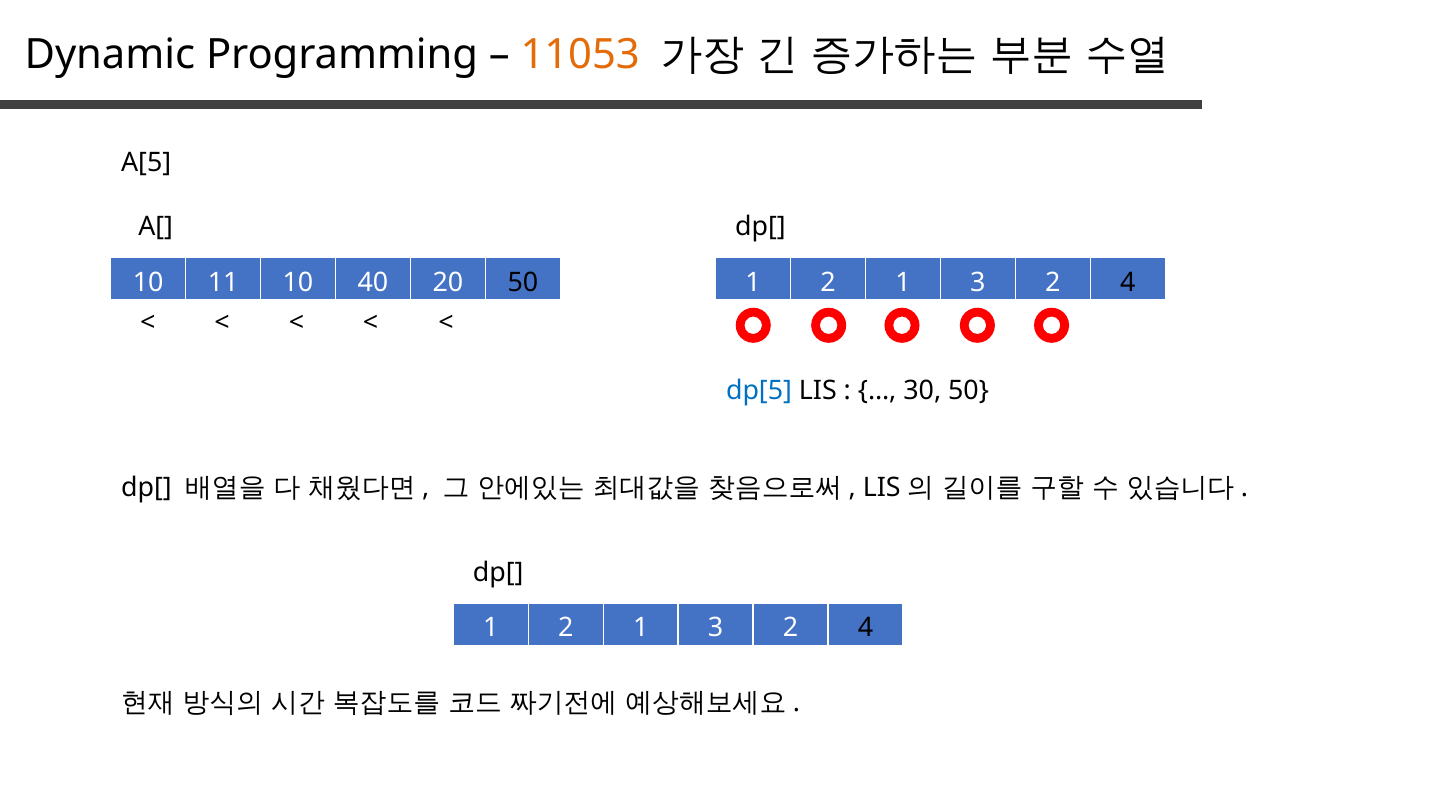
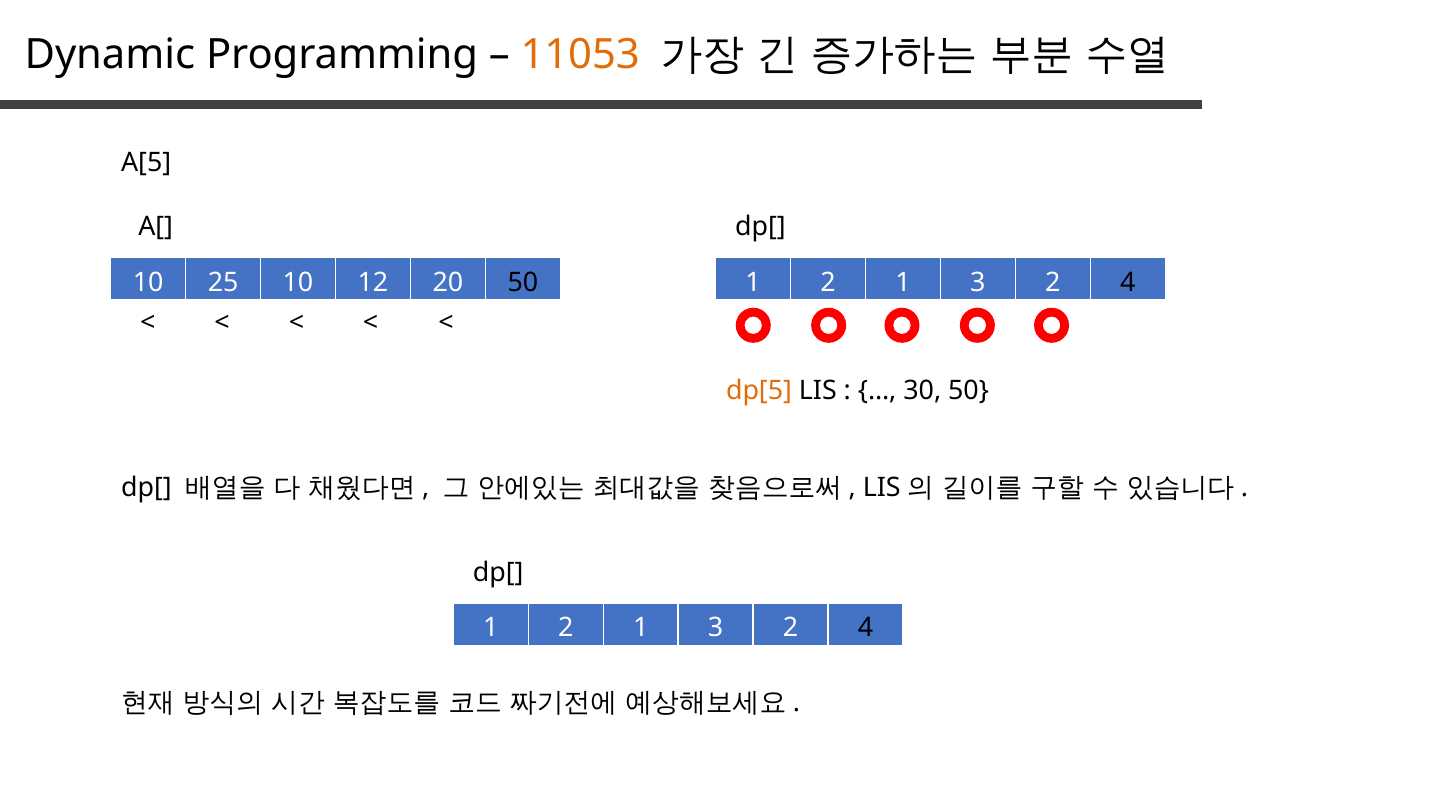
11: 11 -> 25
40: 40 -> 12
dp[5 colour: blue -> orange
